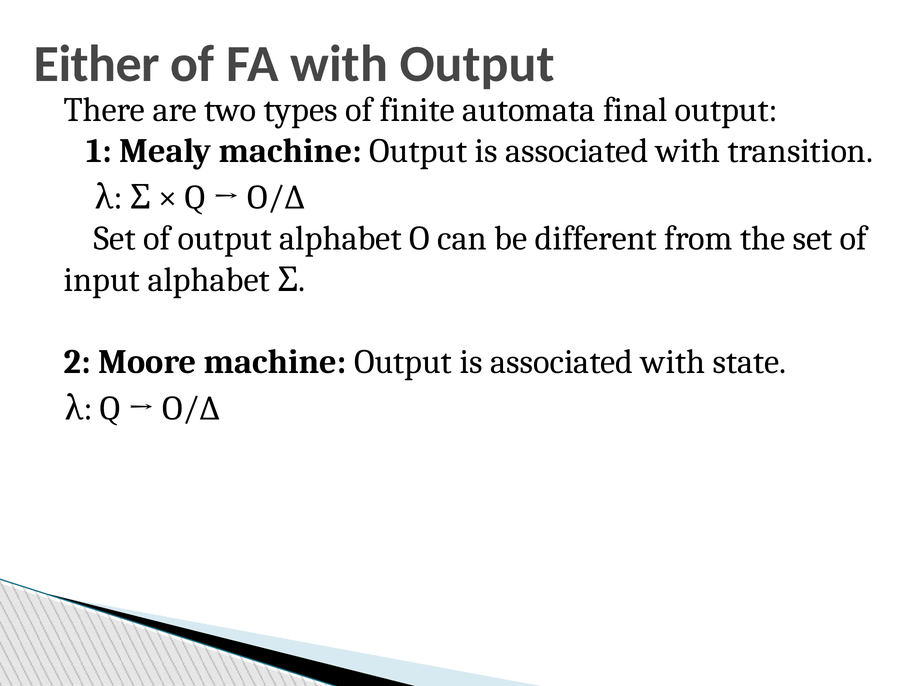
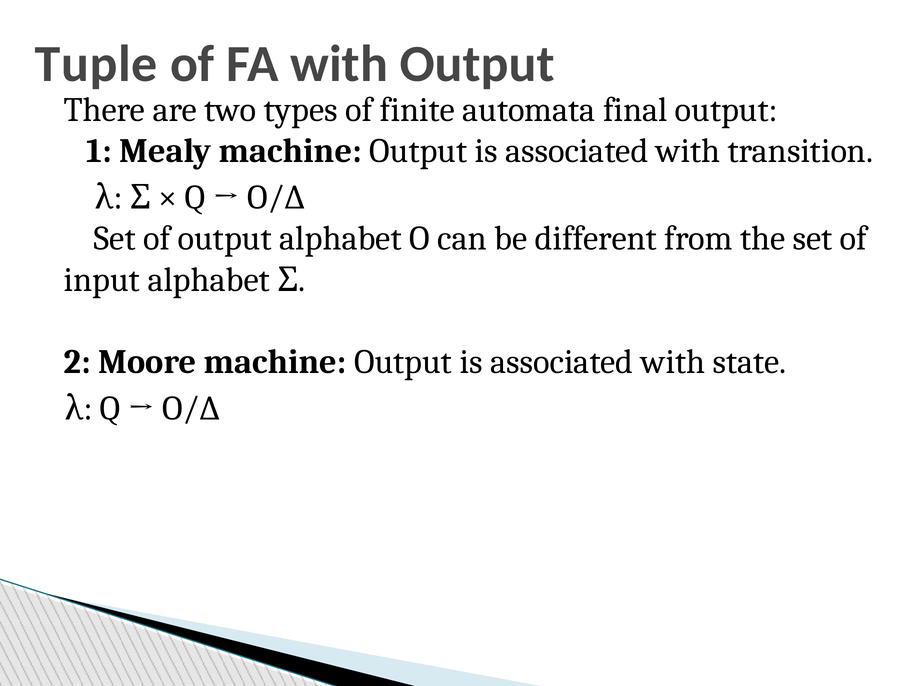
Either: Either -> Tuple
